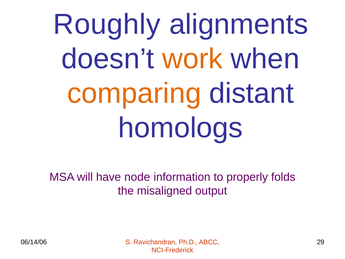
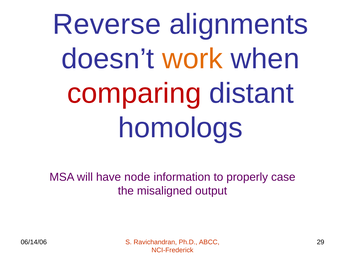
Roughly: Roughly -> Reverse
comparing colour: orange -> red
folds: folds -> case
